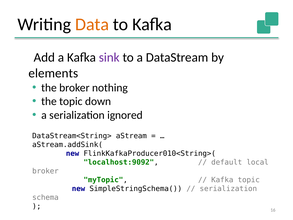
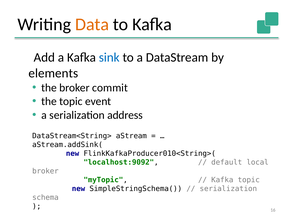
sink colour: purple -> blue
nothing: nothing -> commit
down: down -> event
ignored: ignored -> address
